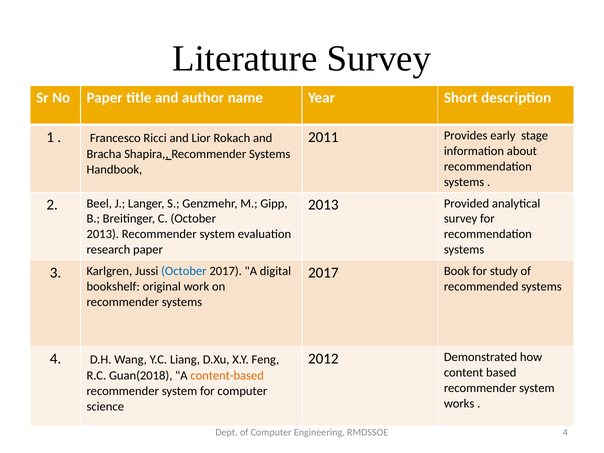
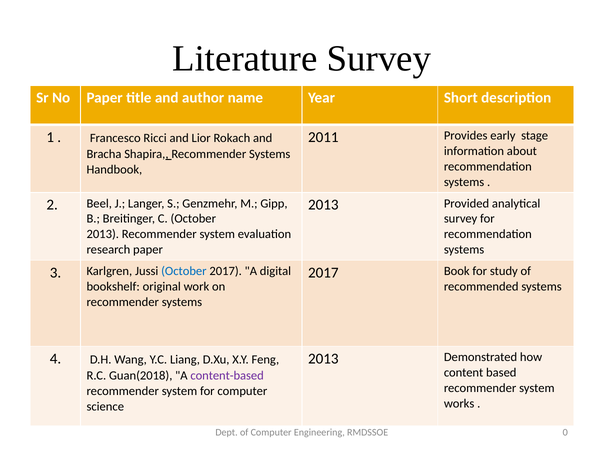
2012 at (323, 359): 2012 -> 2013
content-based colour: orange -> purple
RMDSSOE 4: 4 -> 0
